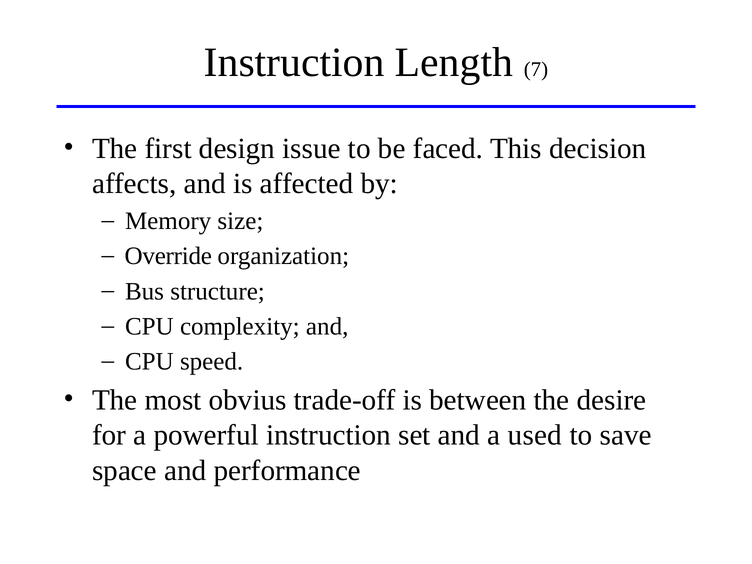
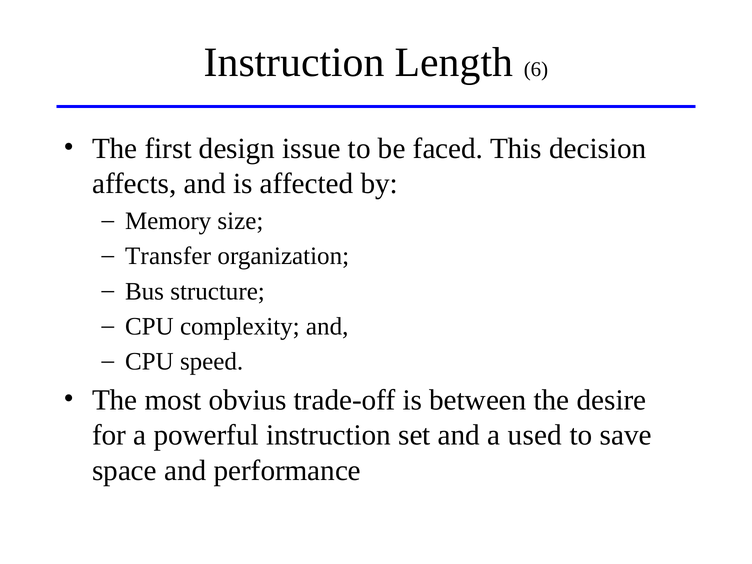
7: 7 -> 6
Override: Override -> Transfer
